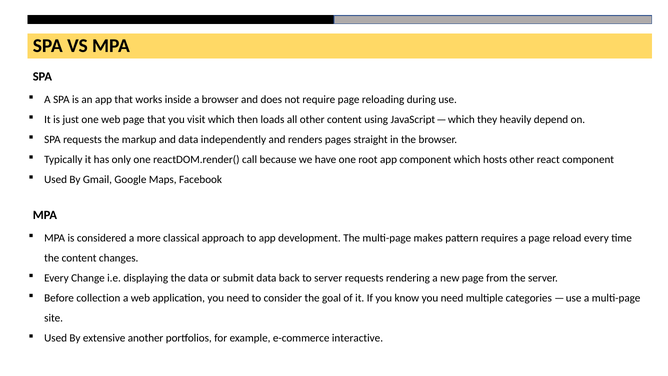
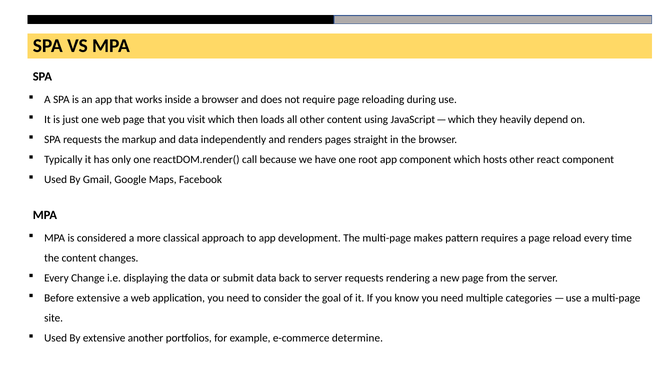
Before collection: collection -> extensive
interactive: interactive -> determine
